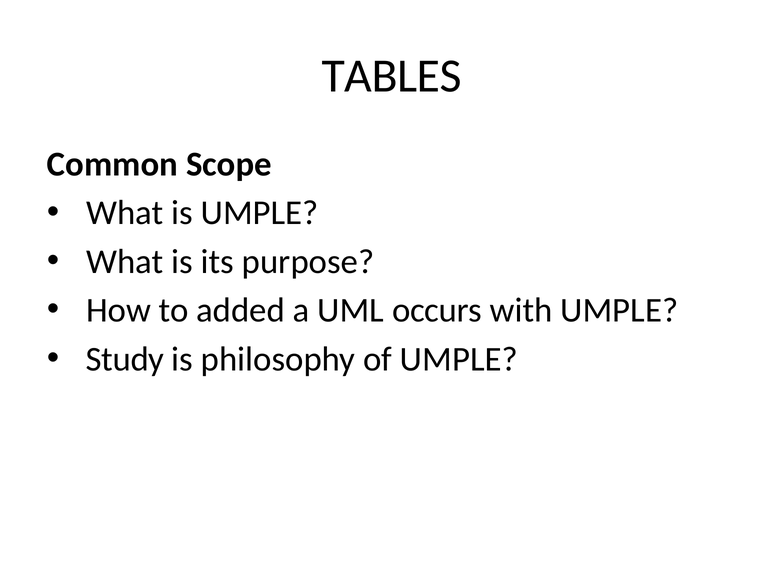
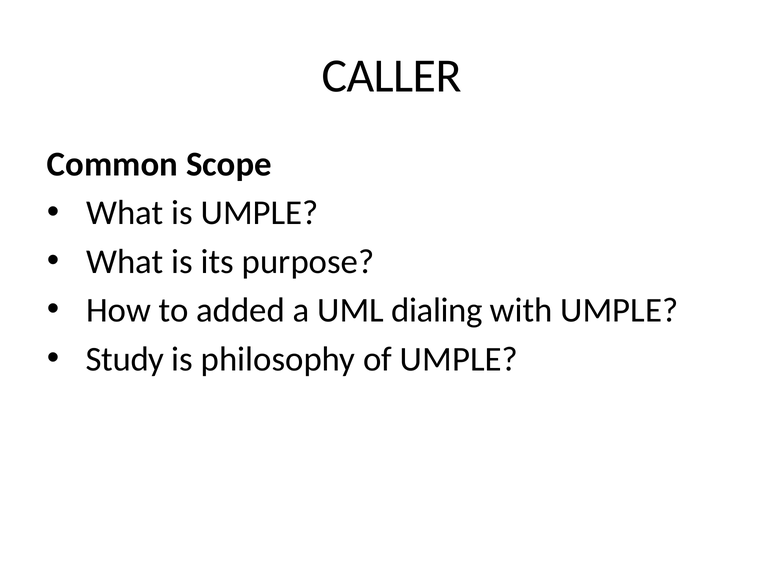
TABLES: TABLES -> CALLER
occurs: occurs -> dialing
